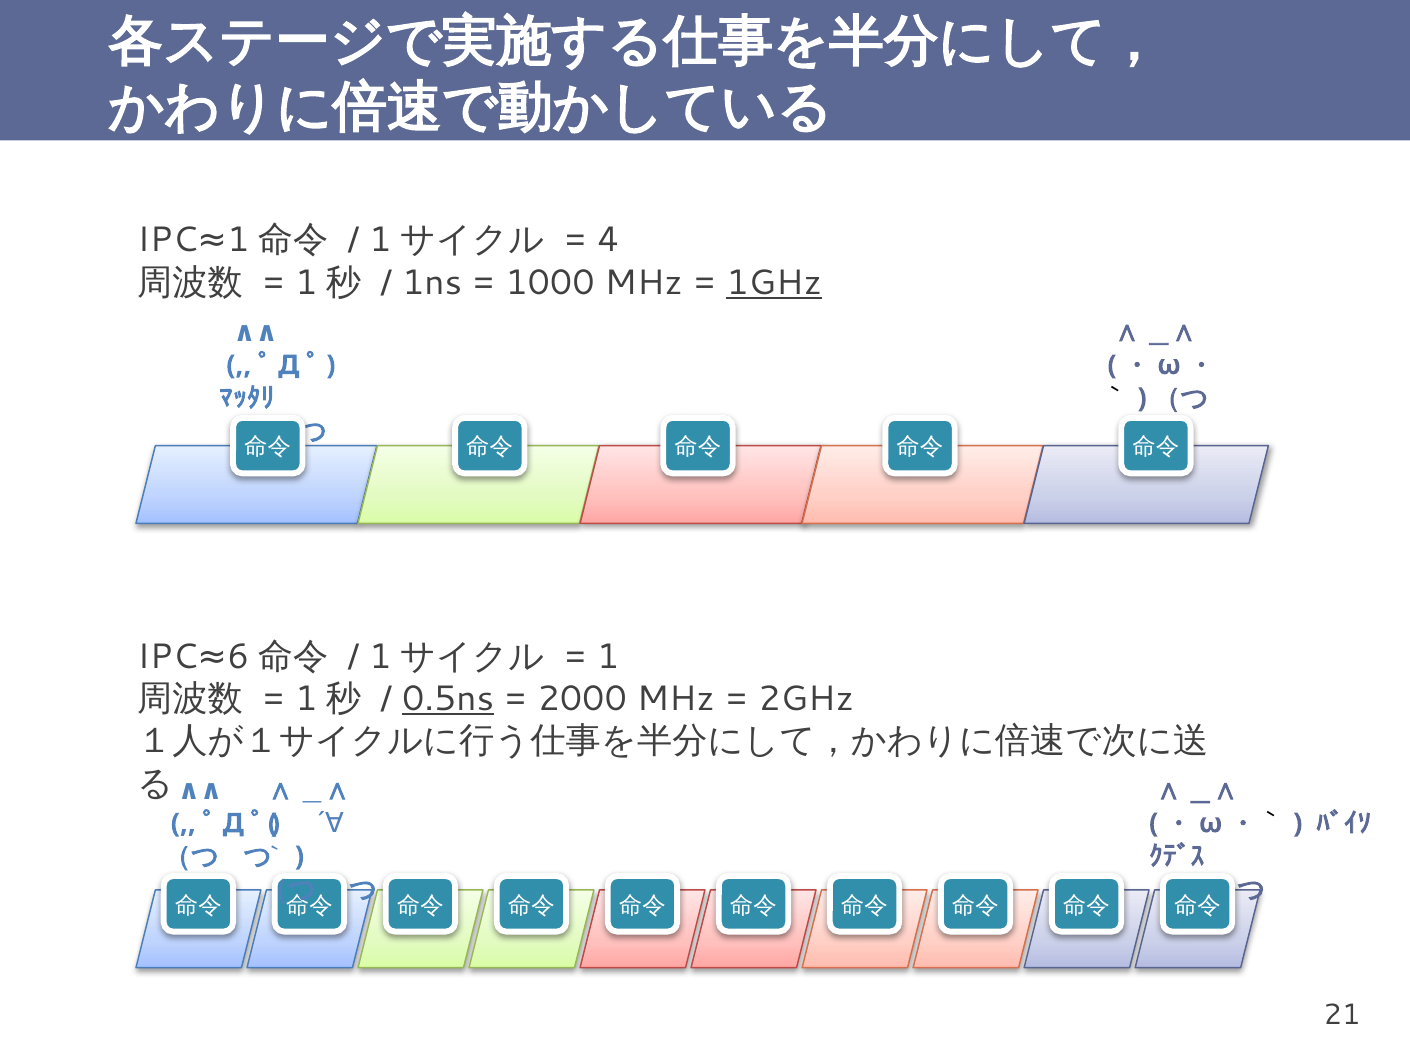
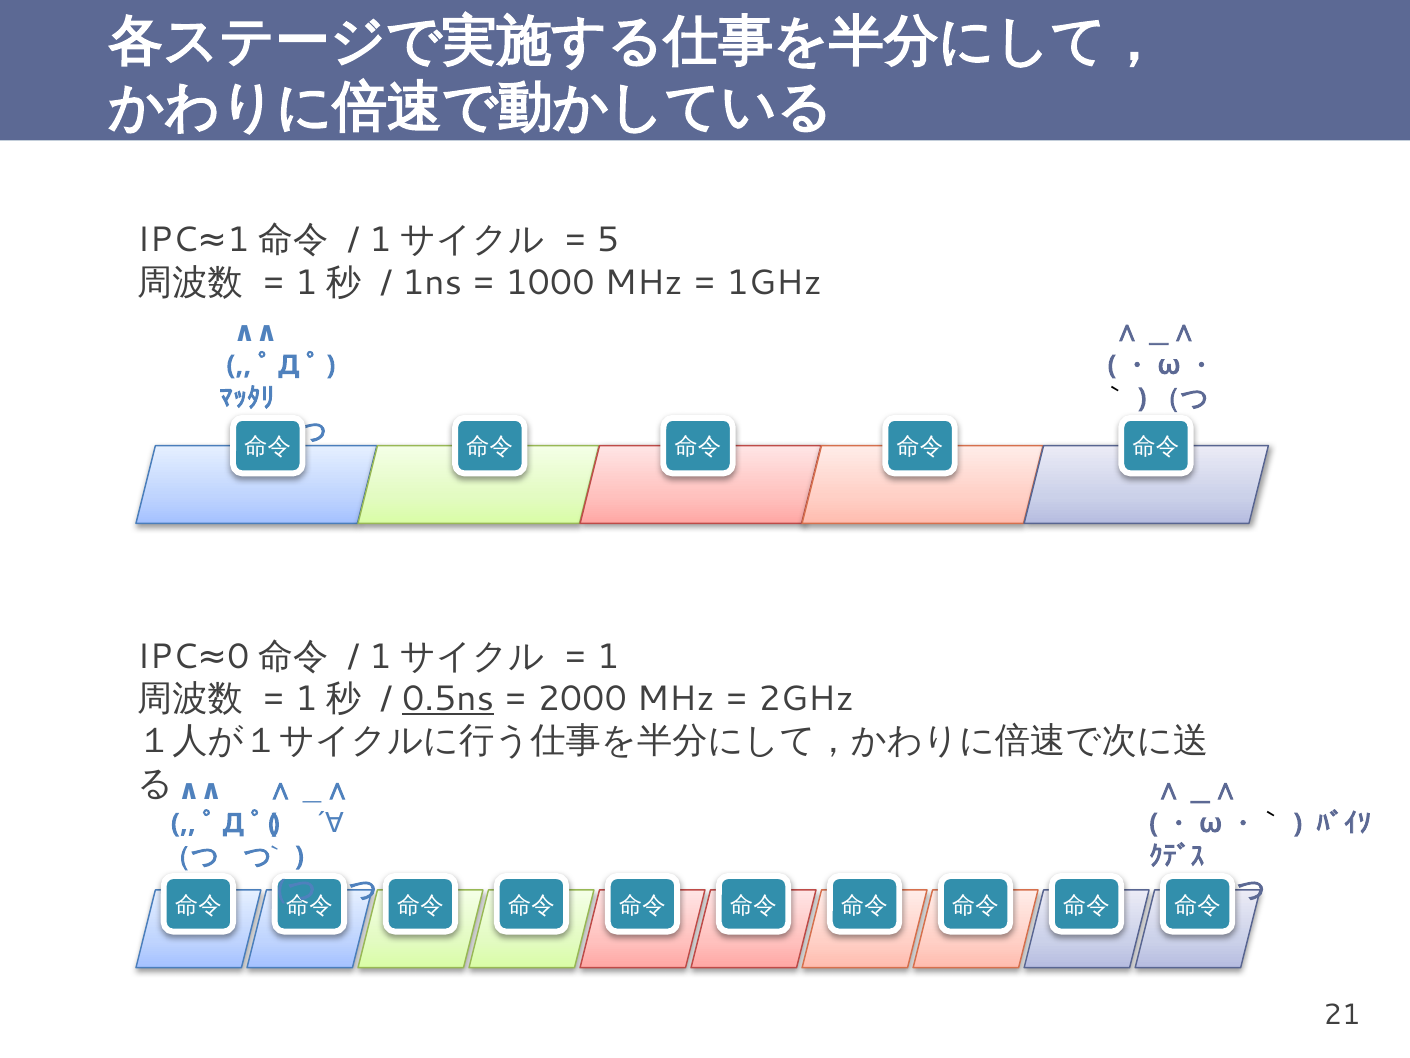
4: 4 -> 5
1GHz underline: present -> none
6: 6 -> 0
